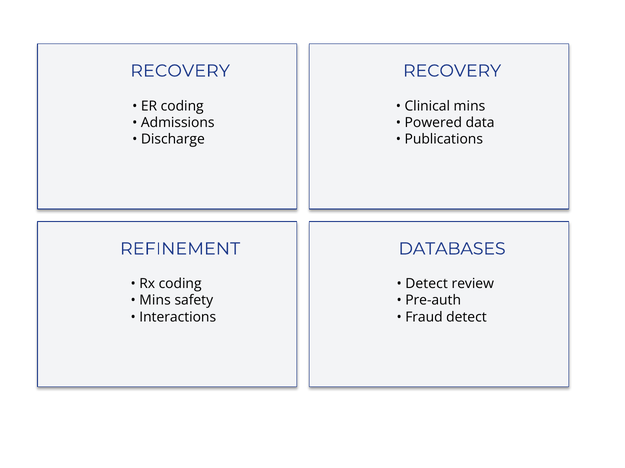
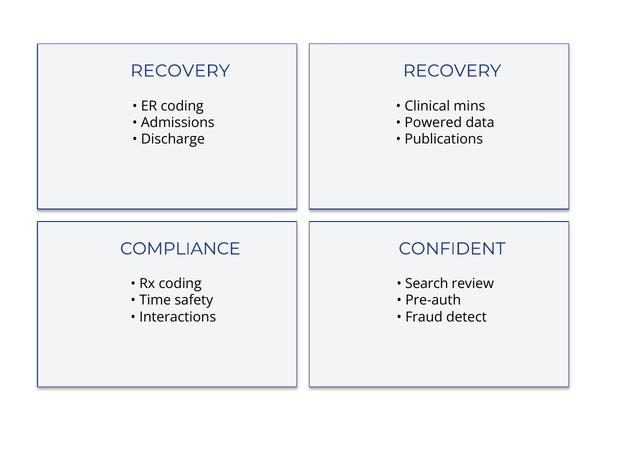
REFINEMENT: REFINEMENT -> COMPLIANCE
DATABASES: DATABASES -> CONFIDENT
Detect at (427, 284): Detect -> Search
Mins at (155, 301): Mins -> Time
